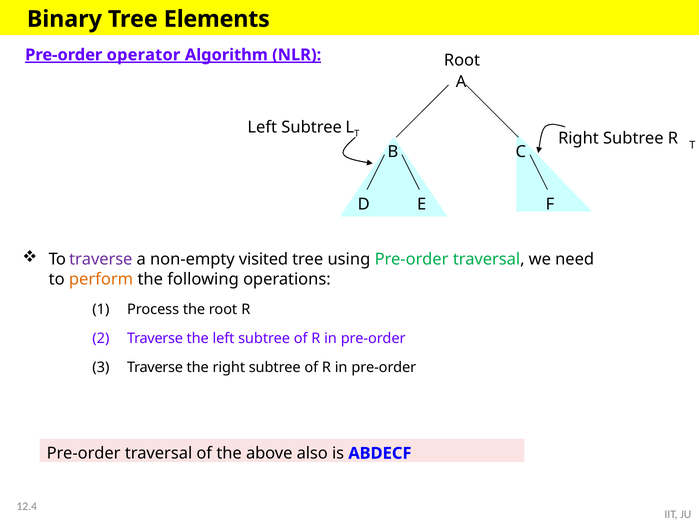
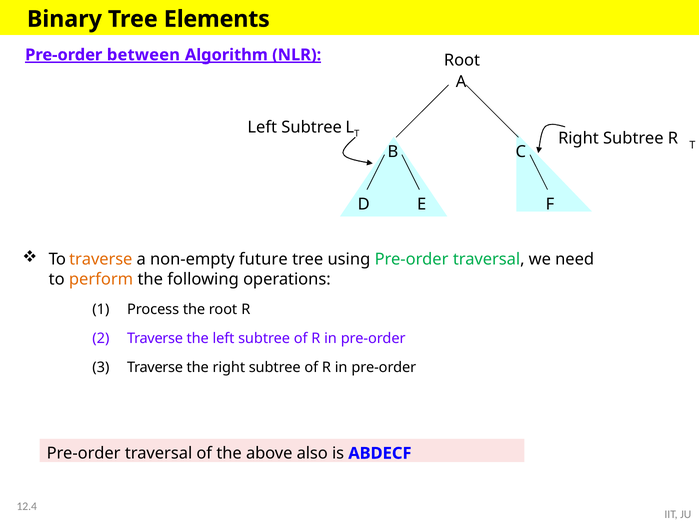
operator: operator -> between
traverse at (101, 260) colour: purple -> orange
visited: visited -> future
